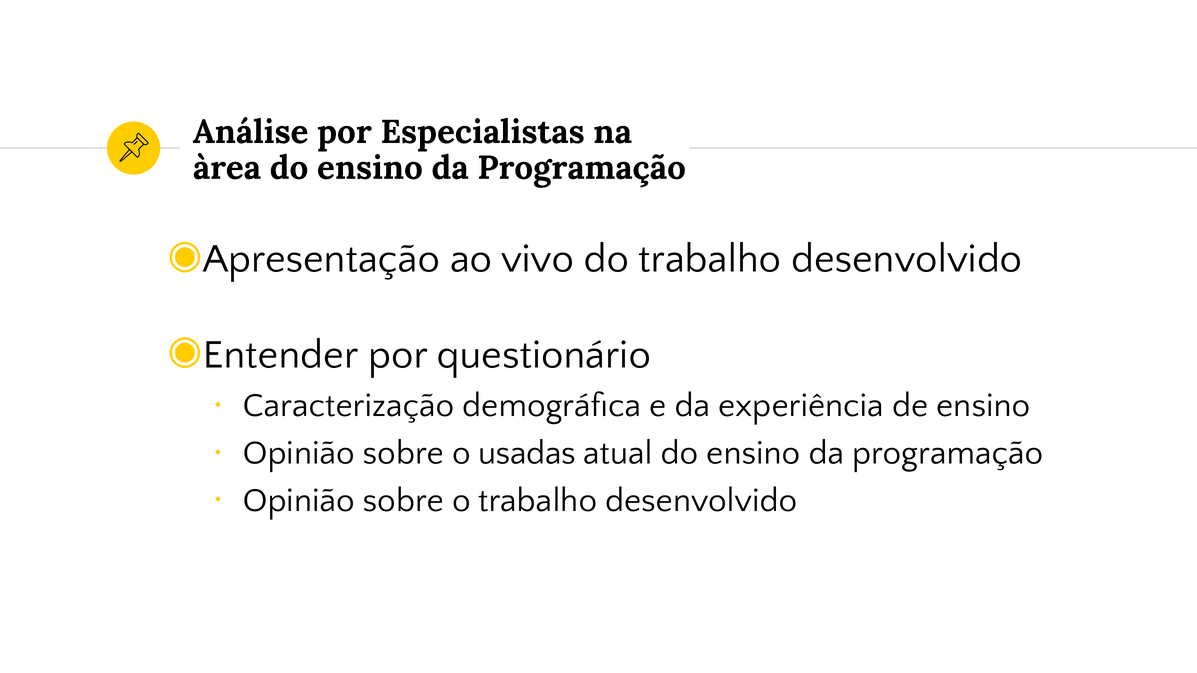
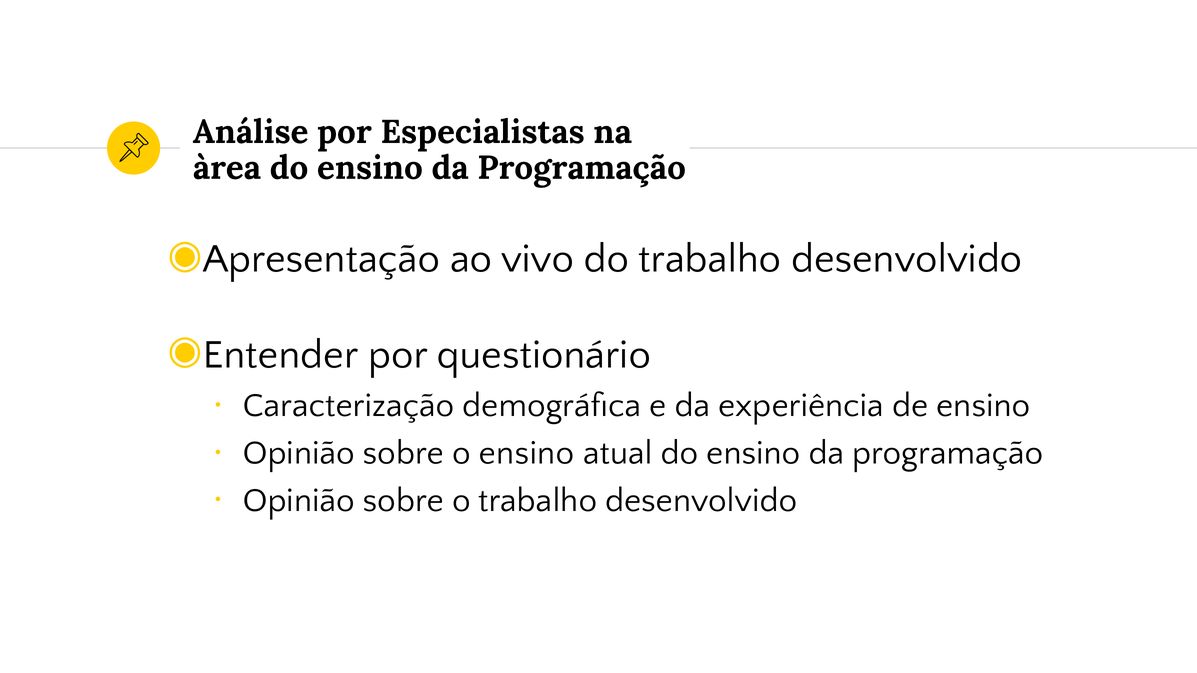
o usadas: usadas -> ensino
